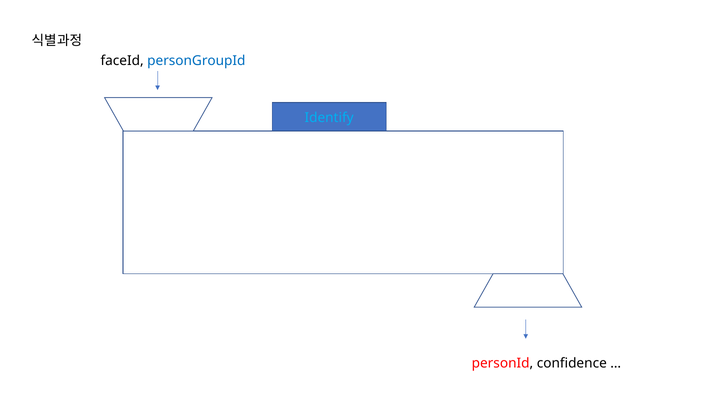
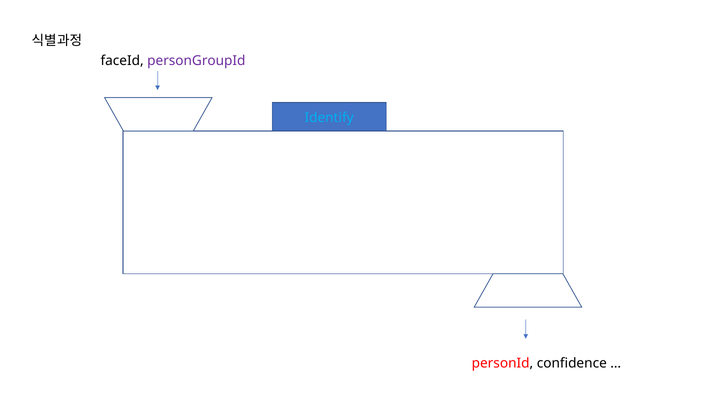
personGroupId colour: blue -> purple
